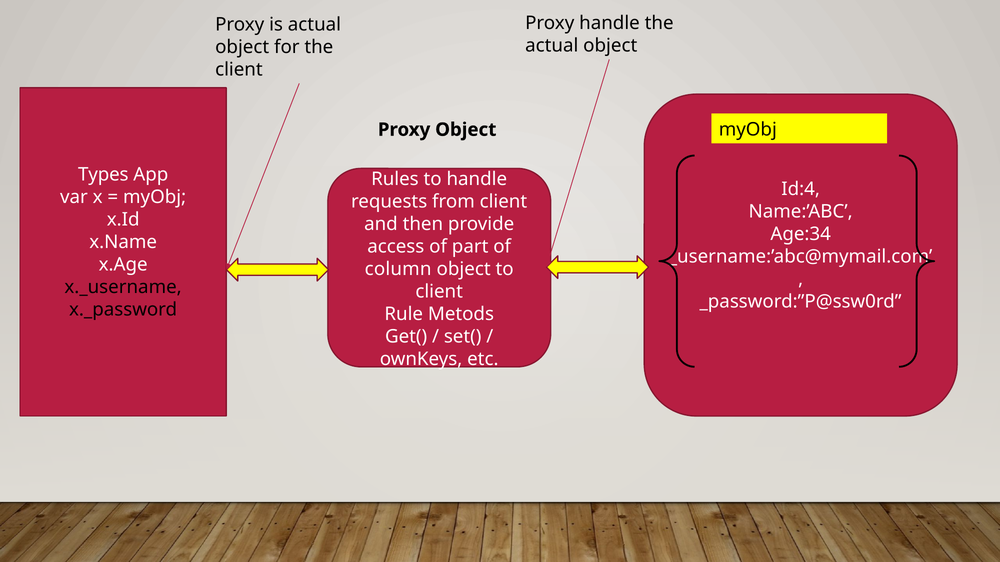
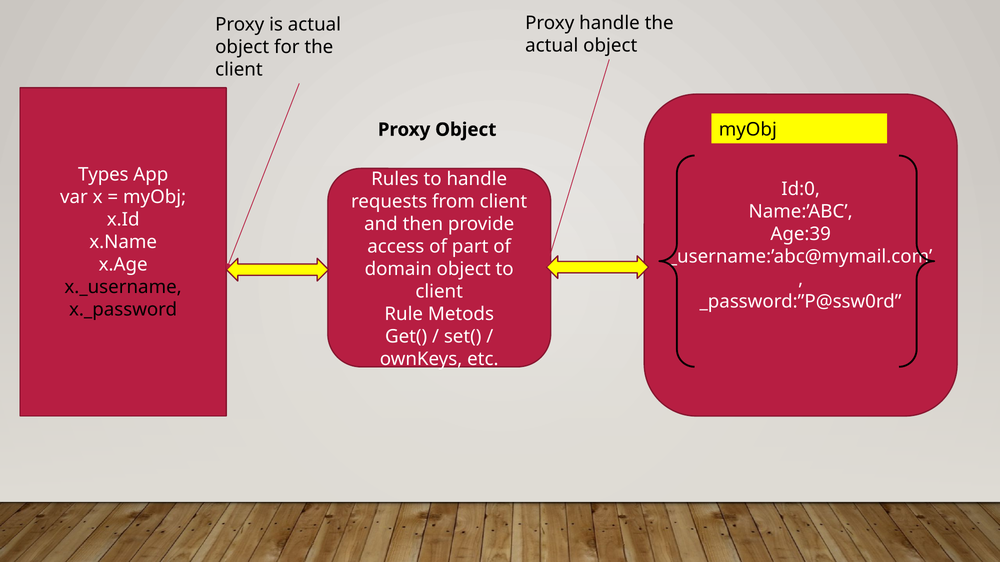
Id:4: Id:4 -> Id:0
Age:34: Age:34 -> Age:39
column: column -> domain
